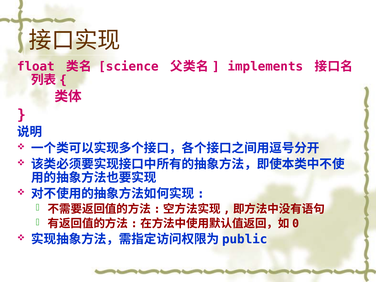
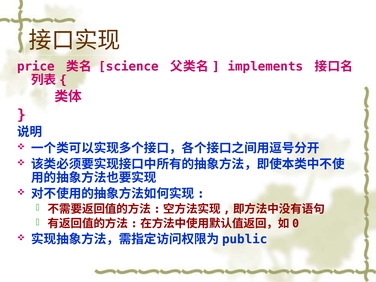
float: float -> price
